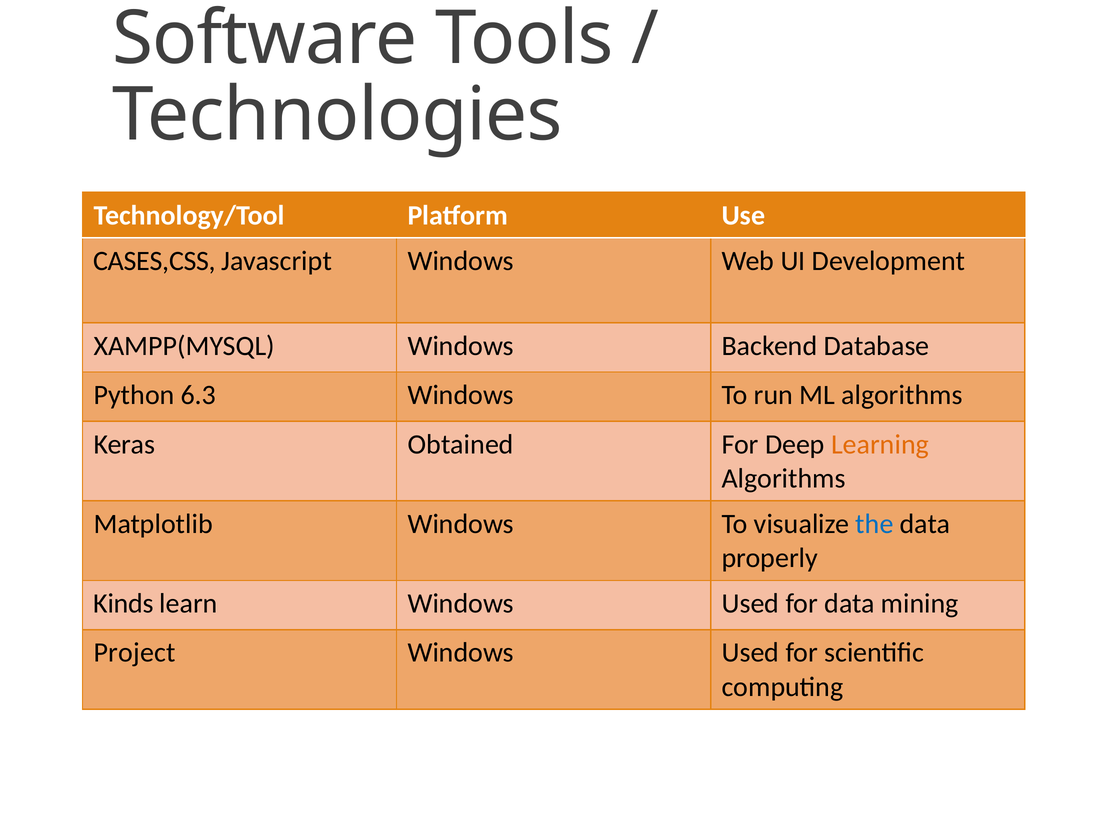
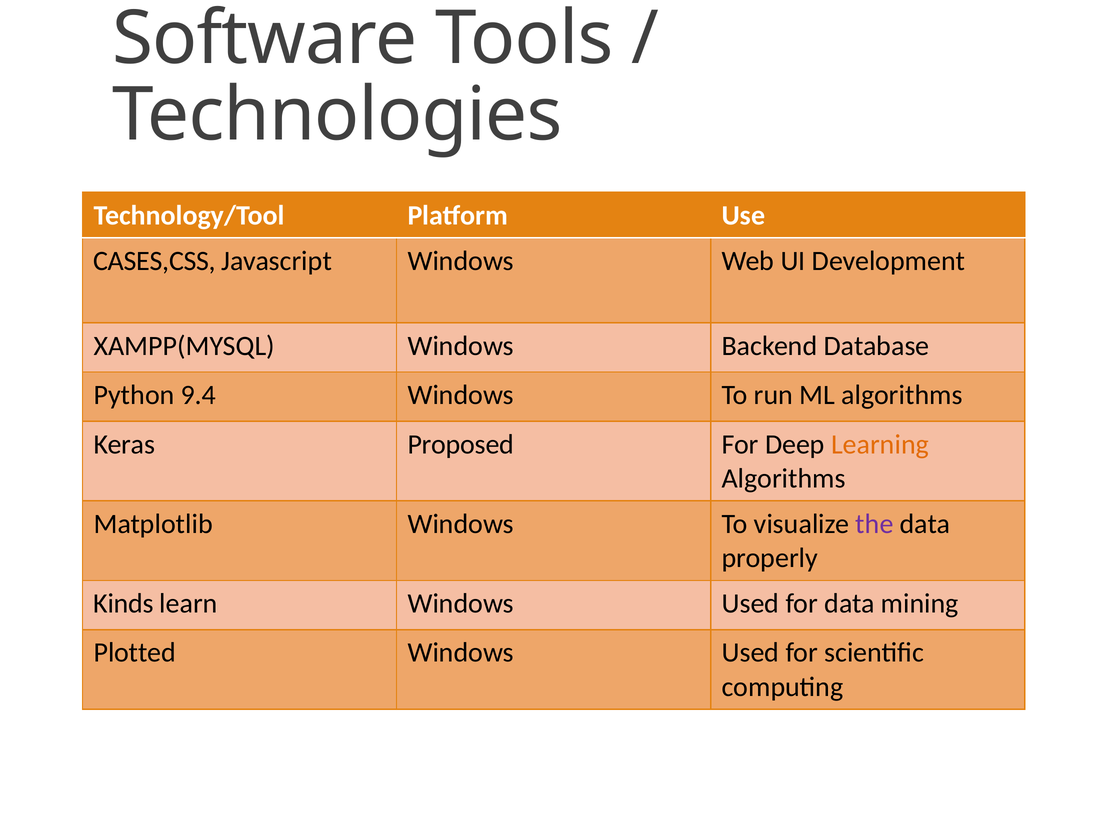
6.3: 6.3 -> 9.4
Obtained: Obtained -> Proposed
the colour: blue -> purple
Project: Project -> Plotted
